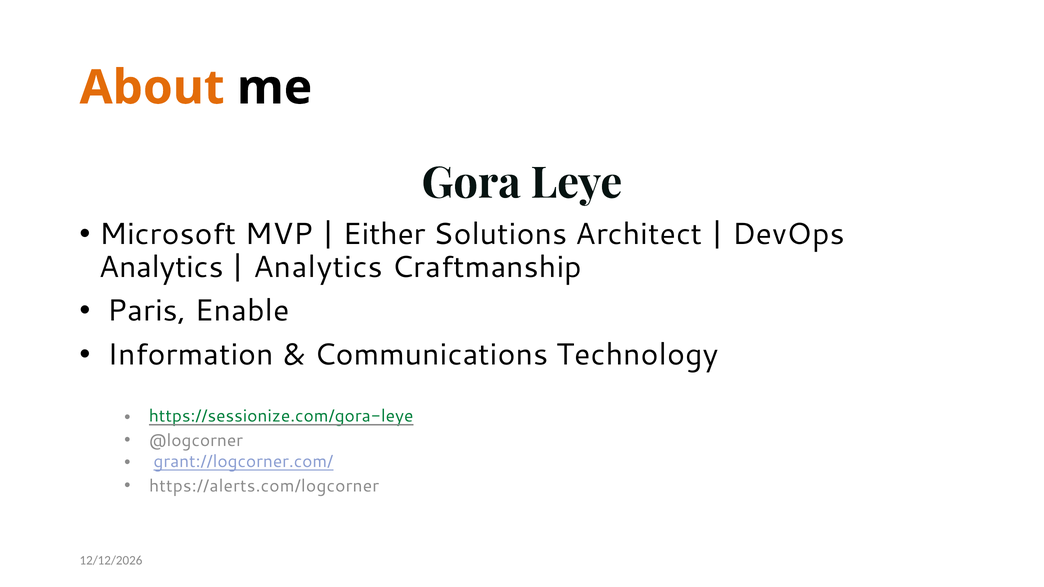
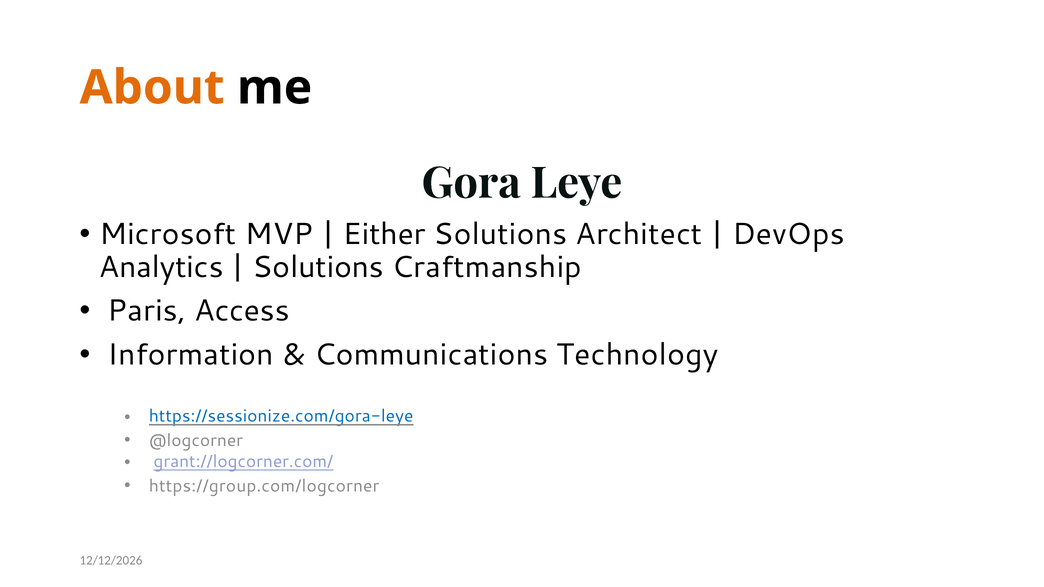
Analytics at (318, 267): Analytics -> Solutions
Enable: Enable -> Access
https://sessionize.com/gora-leye colour: green -> blue
https://alerts.com/logcorner: https://alerts.com/logcorner -> https://group.com/logcorner
